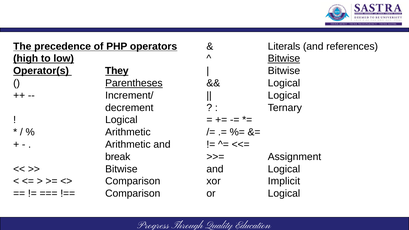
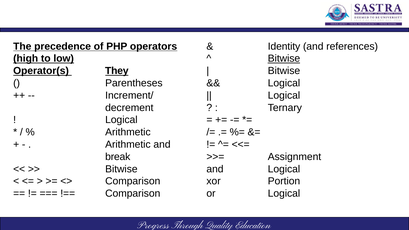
Literals: Literals -> Identity
Parentheses underline: present -> none
Implicit: Implicit -> Portion
